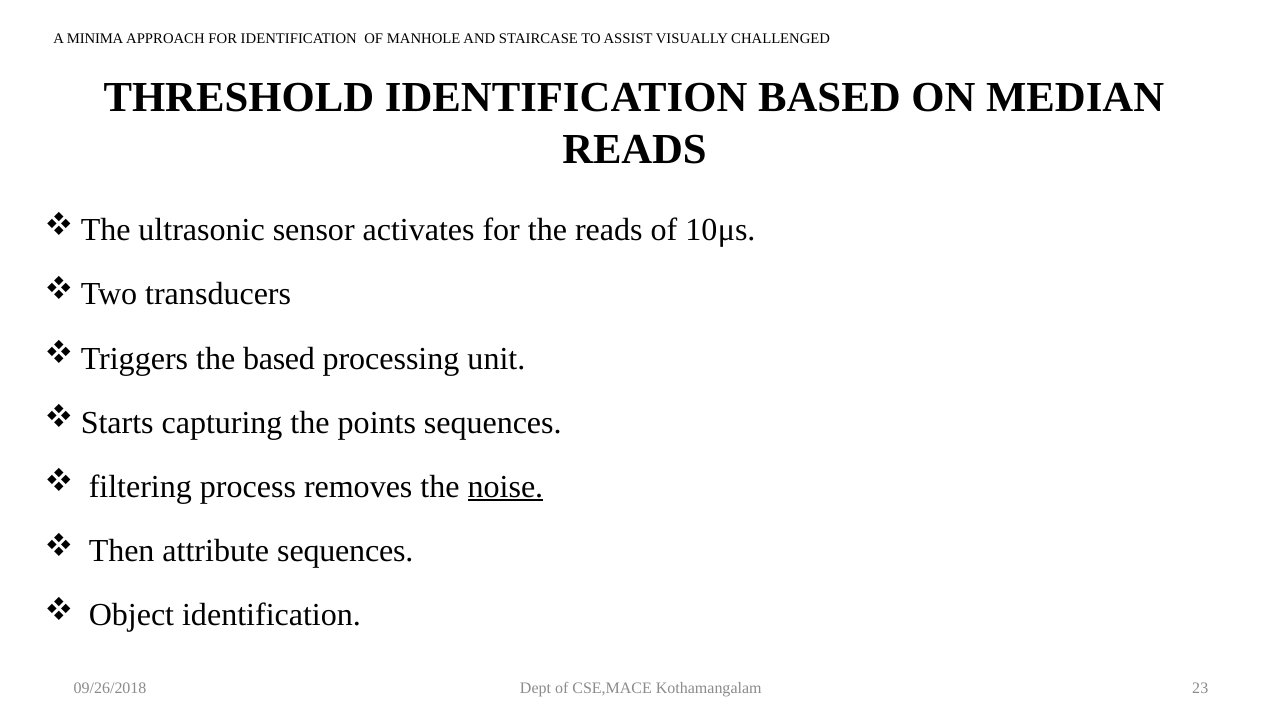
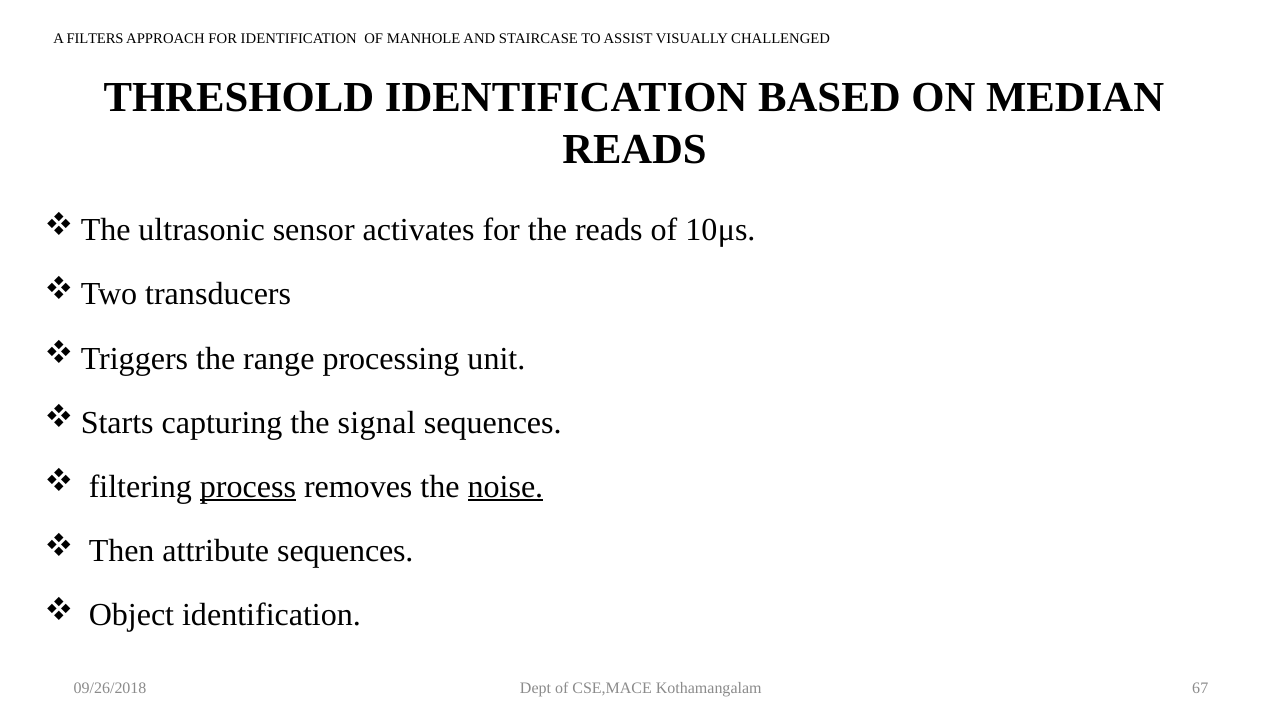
MINIMA: MINIMA -> FILTERS
the based: based -> range
points: points -> signal
process underline: none -> present
23: 23 -> 67
